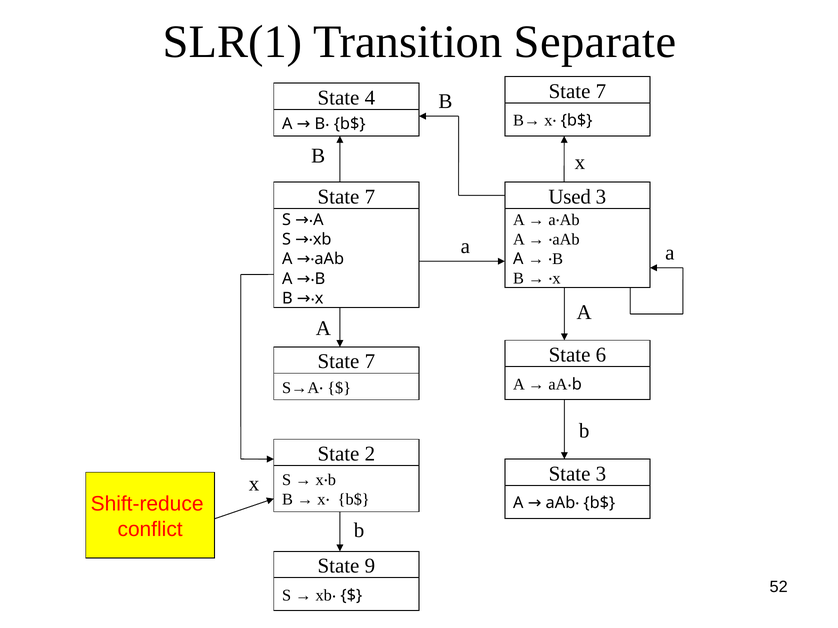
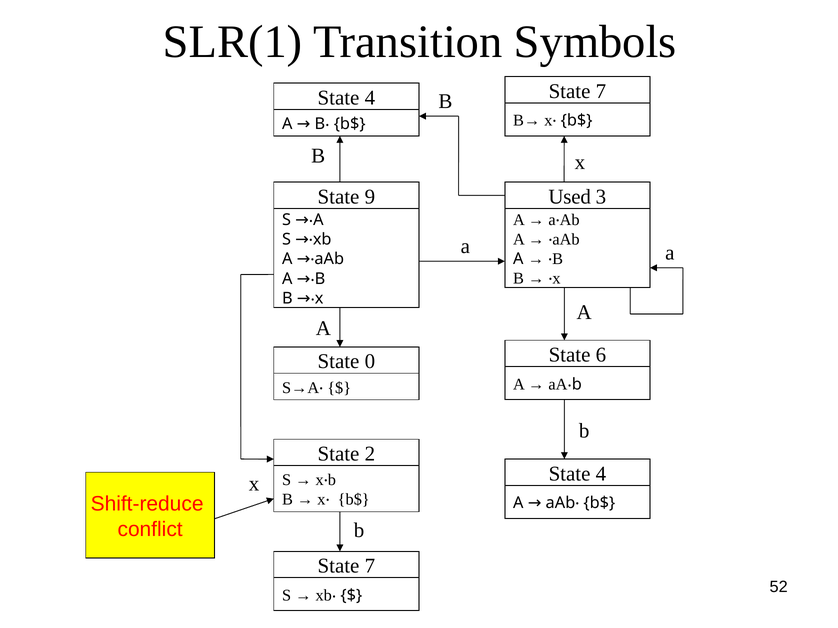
Separate: Separate -> Symbols
7 at (370, 197): 7 -> 9
7 at (370, 362): 7 -> 0
3 at (601, 474): 3 -> 4
9 at (370, 566): 9 -> 7
